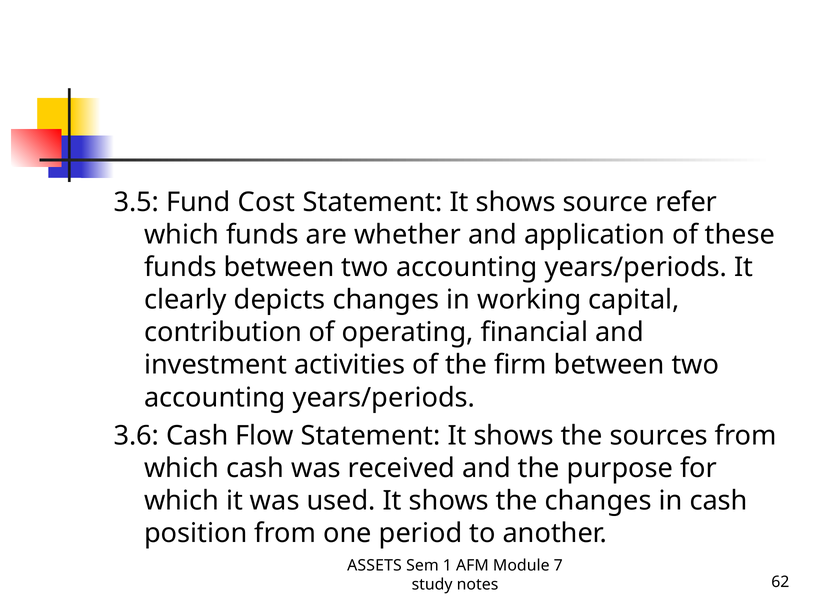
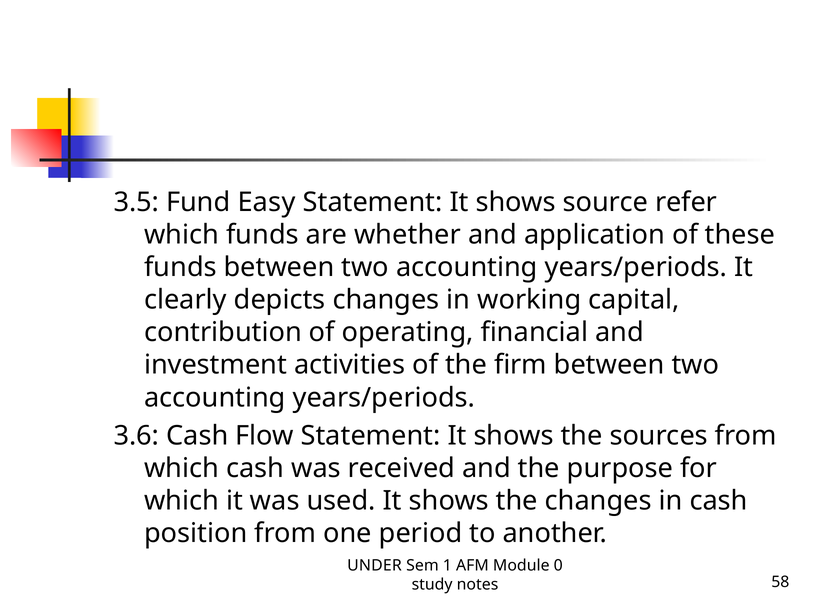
Cost: Cost -> Easy
ASSETS: ASSETS -> UNDER
7: 7 -> 0
62: 62 -> 58
